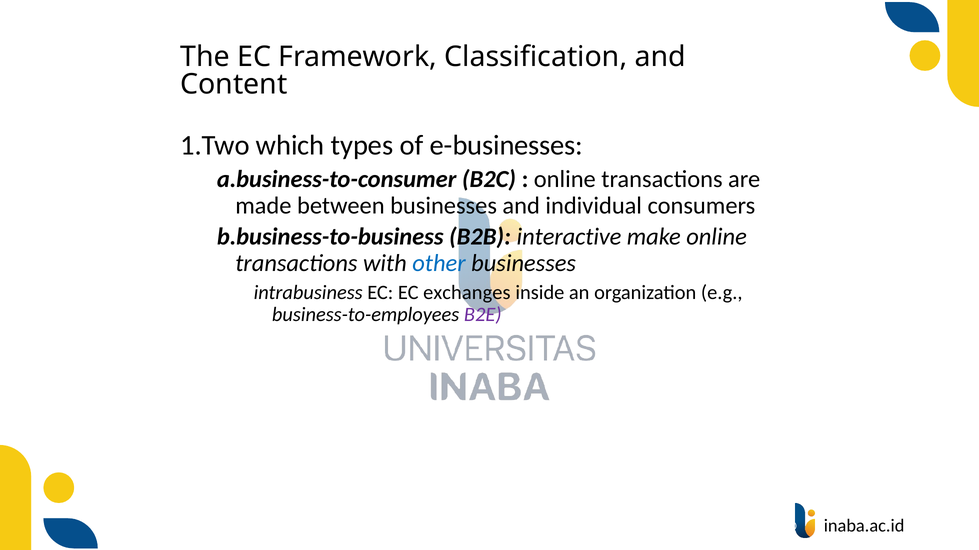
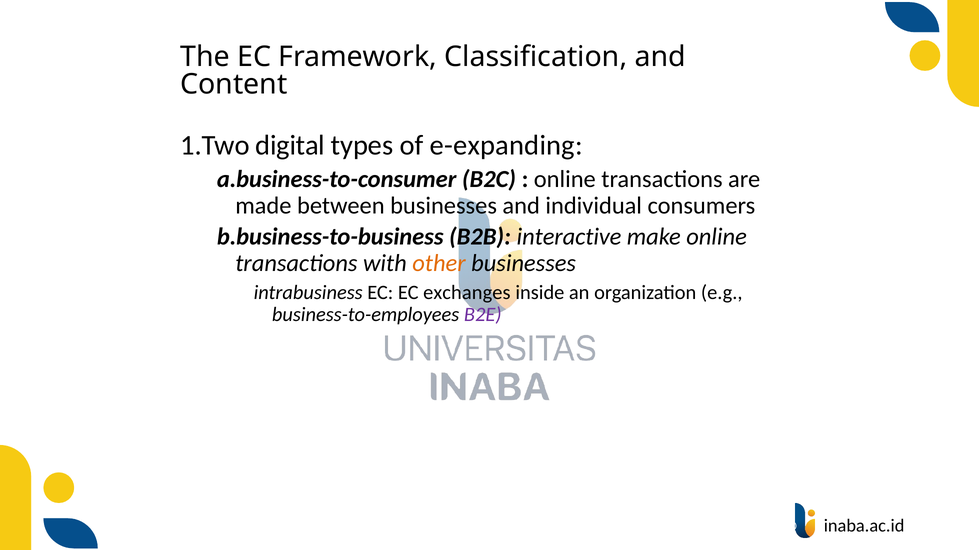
which: which -> digital
e-businesses: e-businesses -> e-expanding
other colour: blue -> orange
